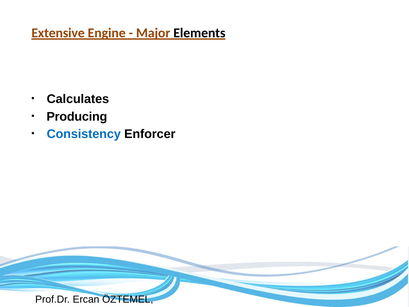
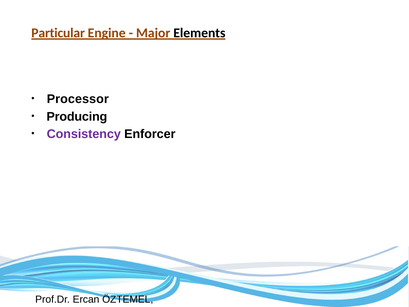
Extensive: Extensive -> Particular
Calculates: Calculates -> Processor
Consistency colour: blue -> purple
